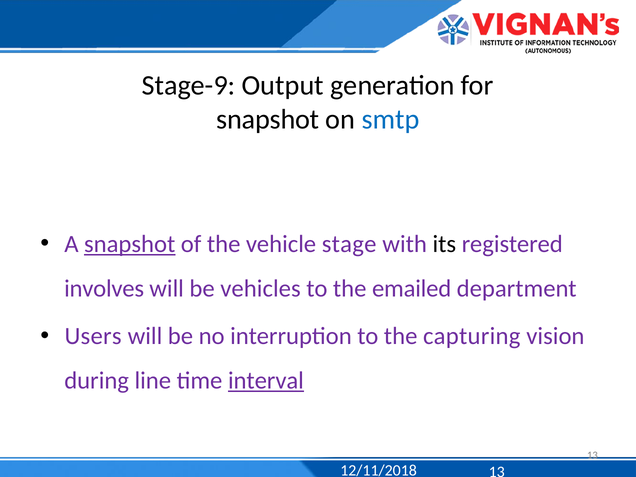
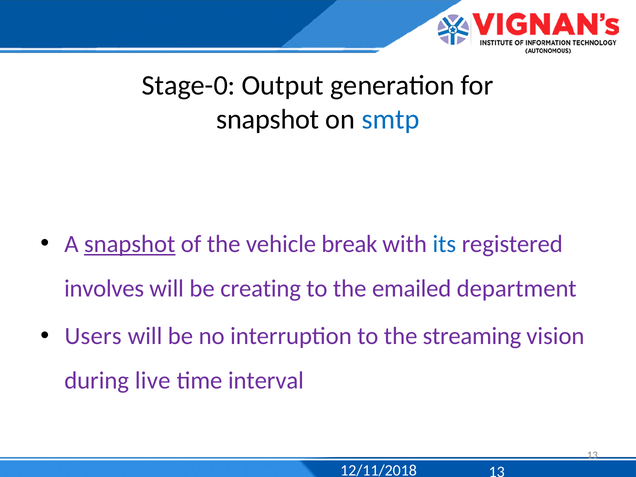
Stage-9: Stage-9 -> Stage-0
stage: stage -> break
its colour: black -> blue
vehicles: vehicles -> creating
capturing: capturing -> streaming
line: line -> live
interval underline: present -> none
